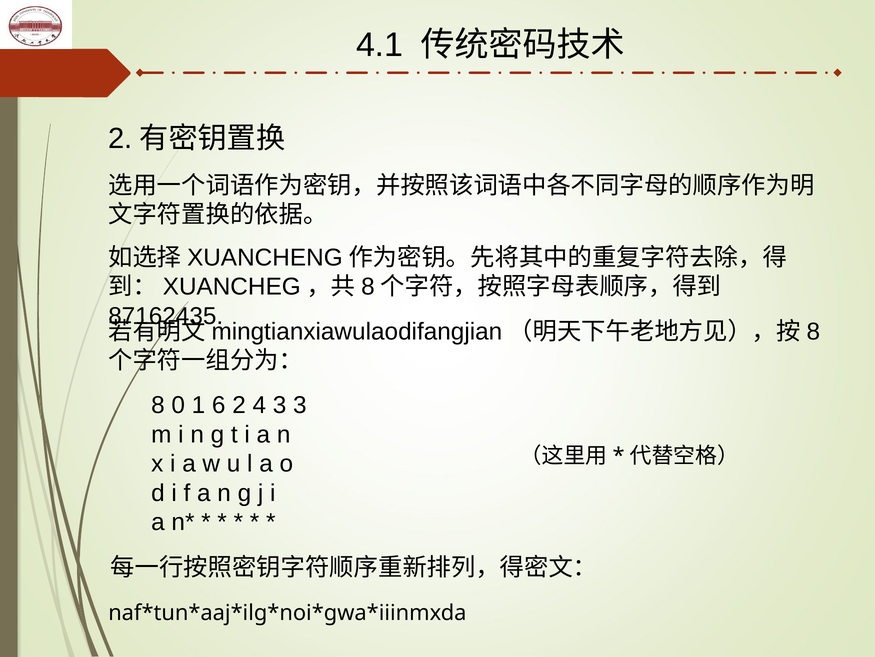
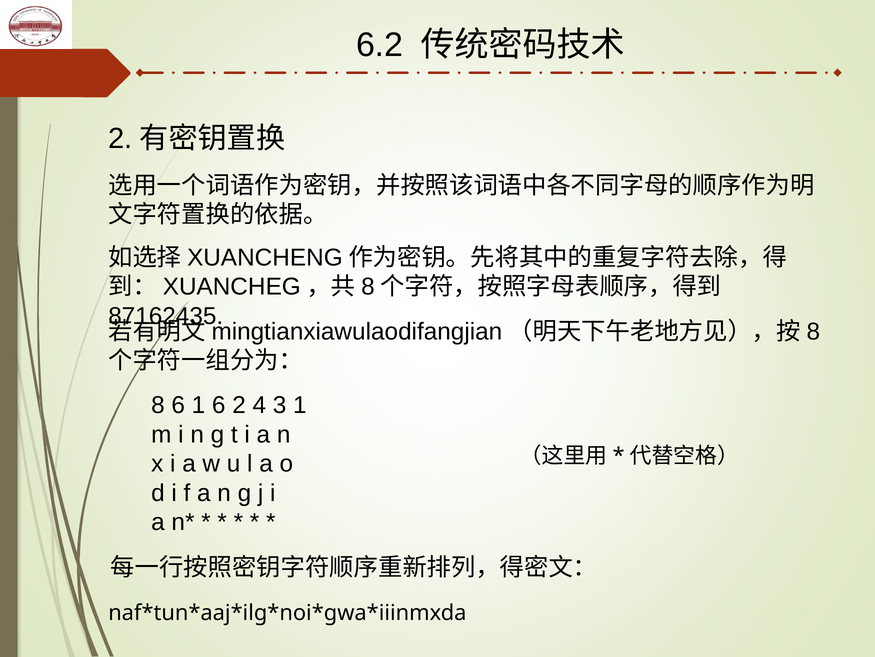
4.1: 4.1 -> 6.2
8 0: 0 -> 6
3 3: 3 -> 1
